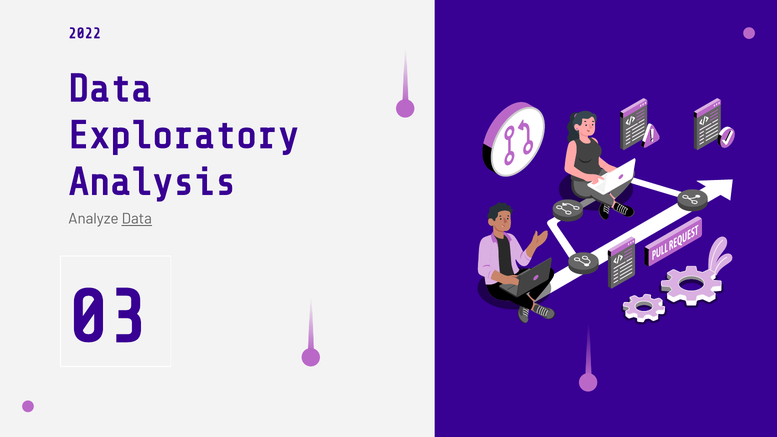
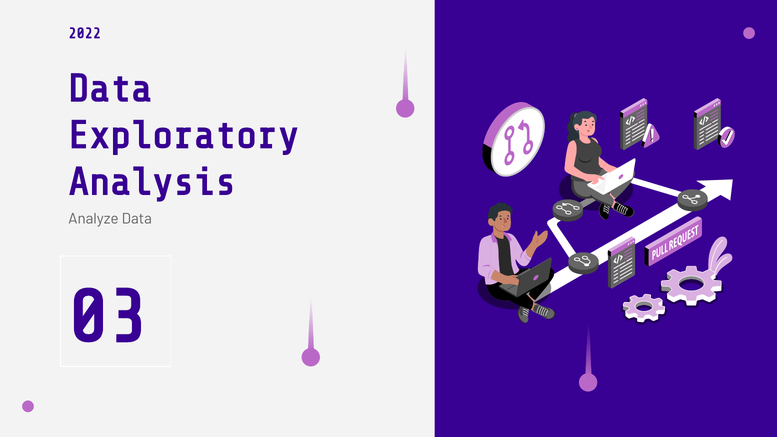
Data at (137, 219) underline: present -> none
